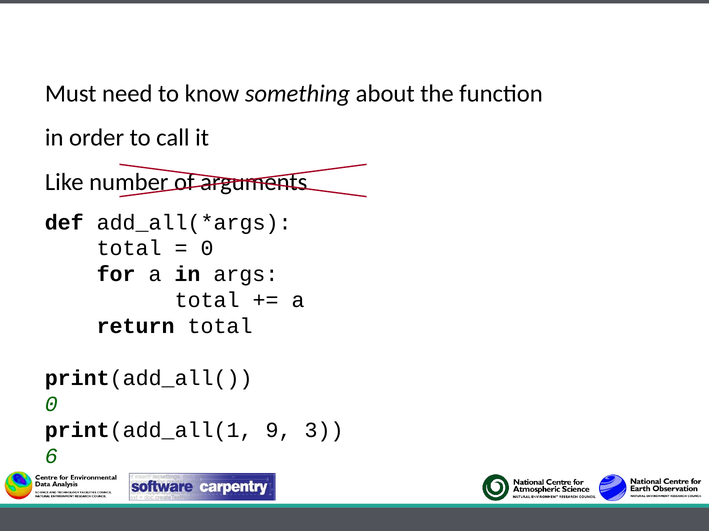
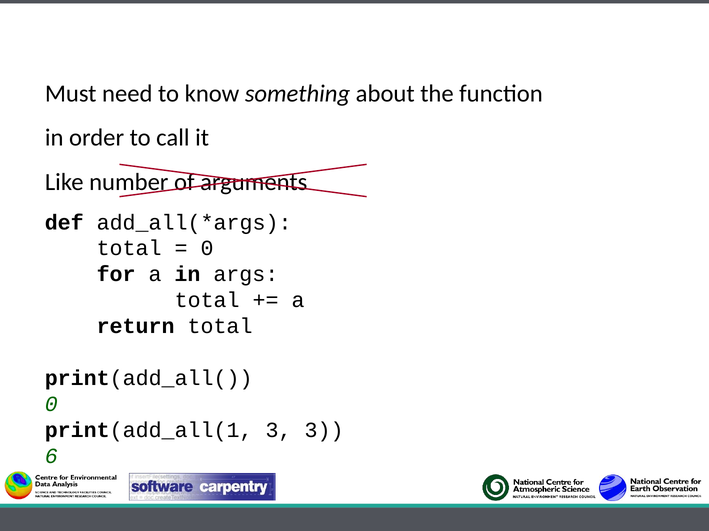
print(add_all(1 9: 9 -> 3
